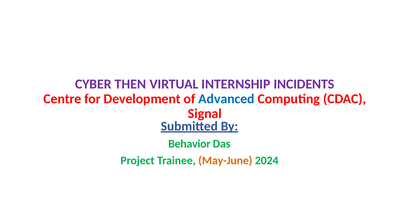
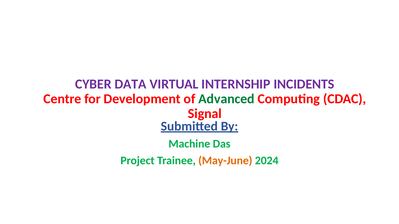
THEN: THEN -> DATA
Advanced colour: blue -> green
Behavior: Behavior -> Machine
